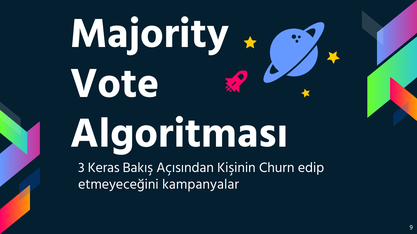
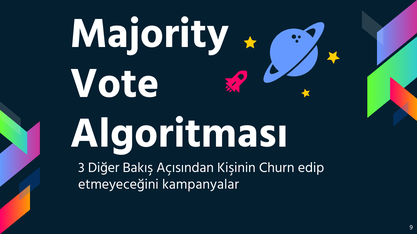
Keras: Keras -> Diğer
